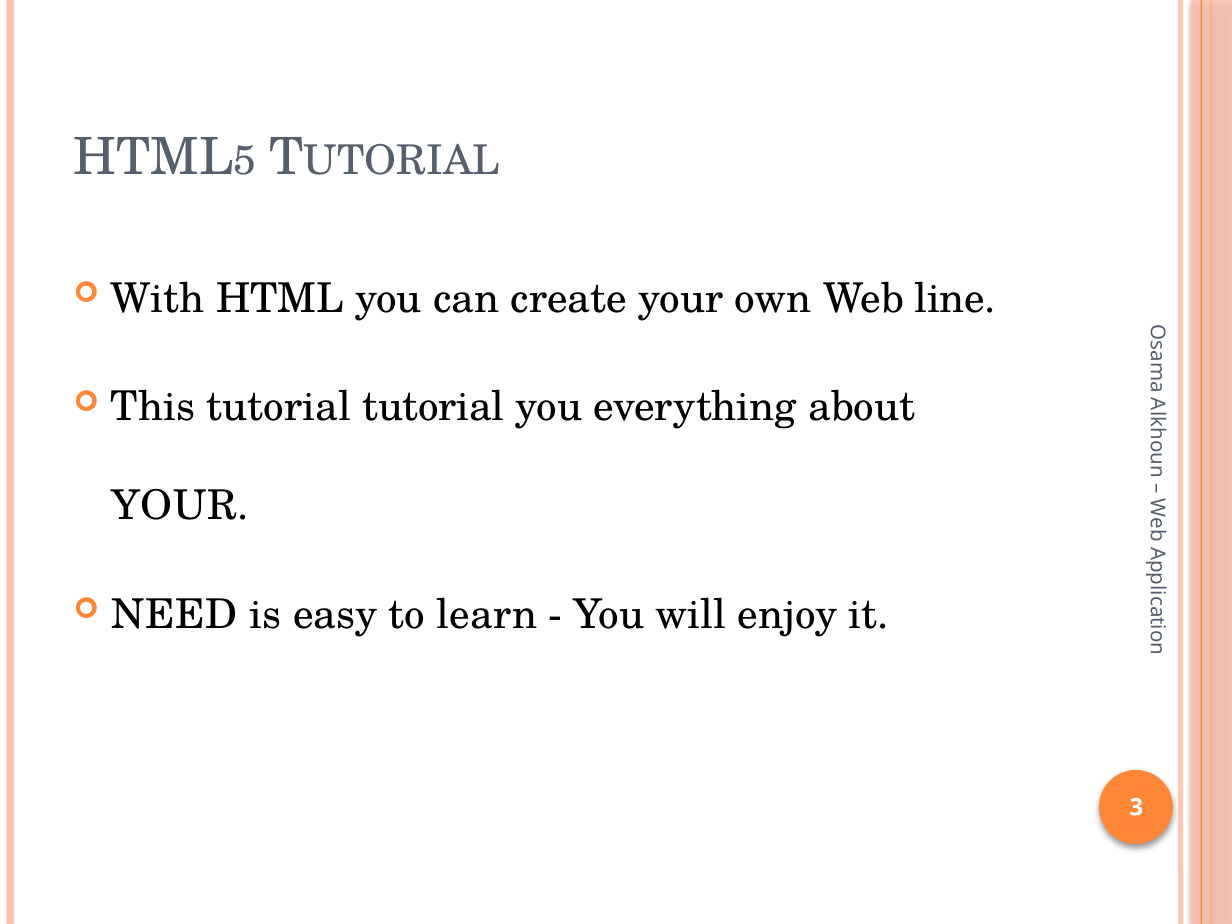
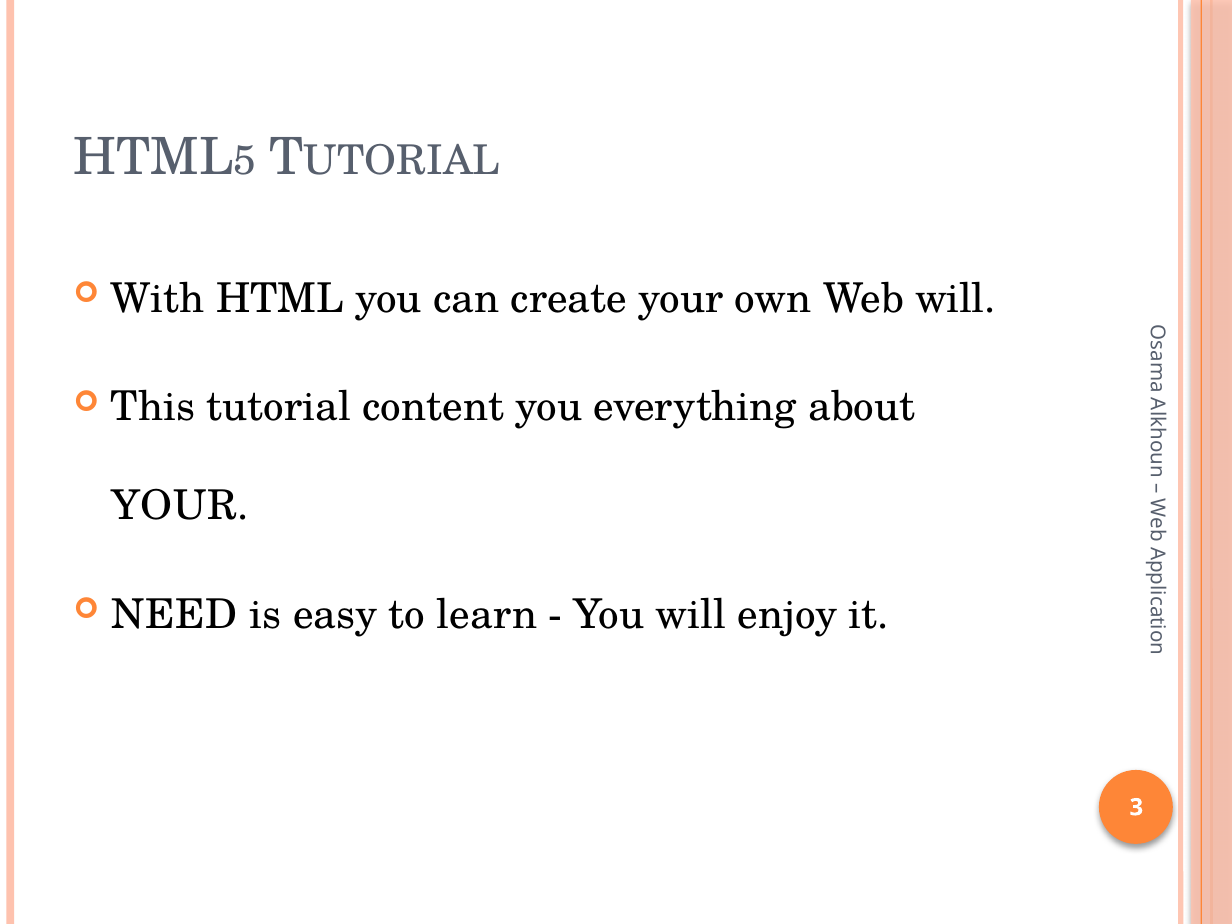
Web line: line -> will
tutorial tutorial: tutorial -> content
